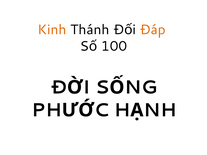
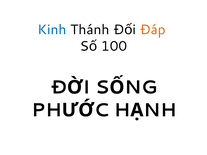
Kinh colour: orange -> blue
